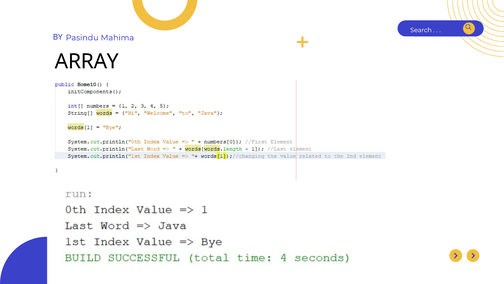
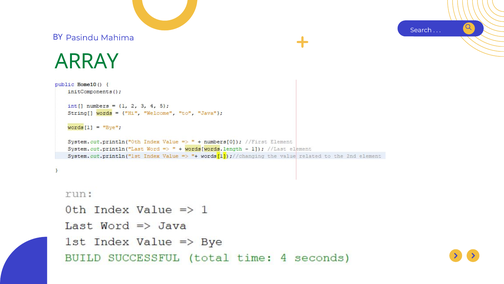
ARRAY colour: black -> green
